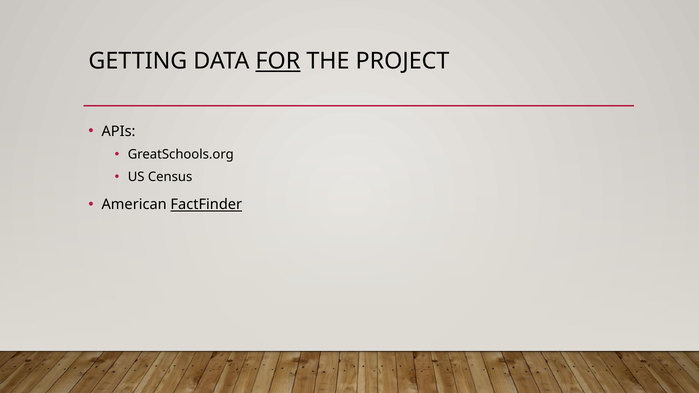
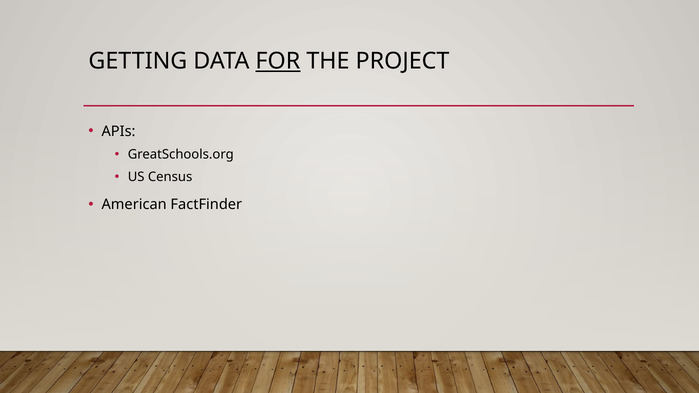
FactFinder underline: present -> none
